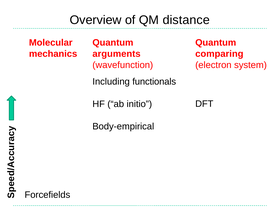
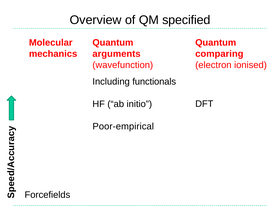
distance: distance -> specified
system: system -> ionised
Body-empirical: Body-empirical -> Poor-empirical
